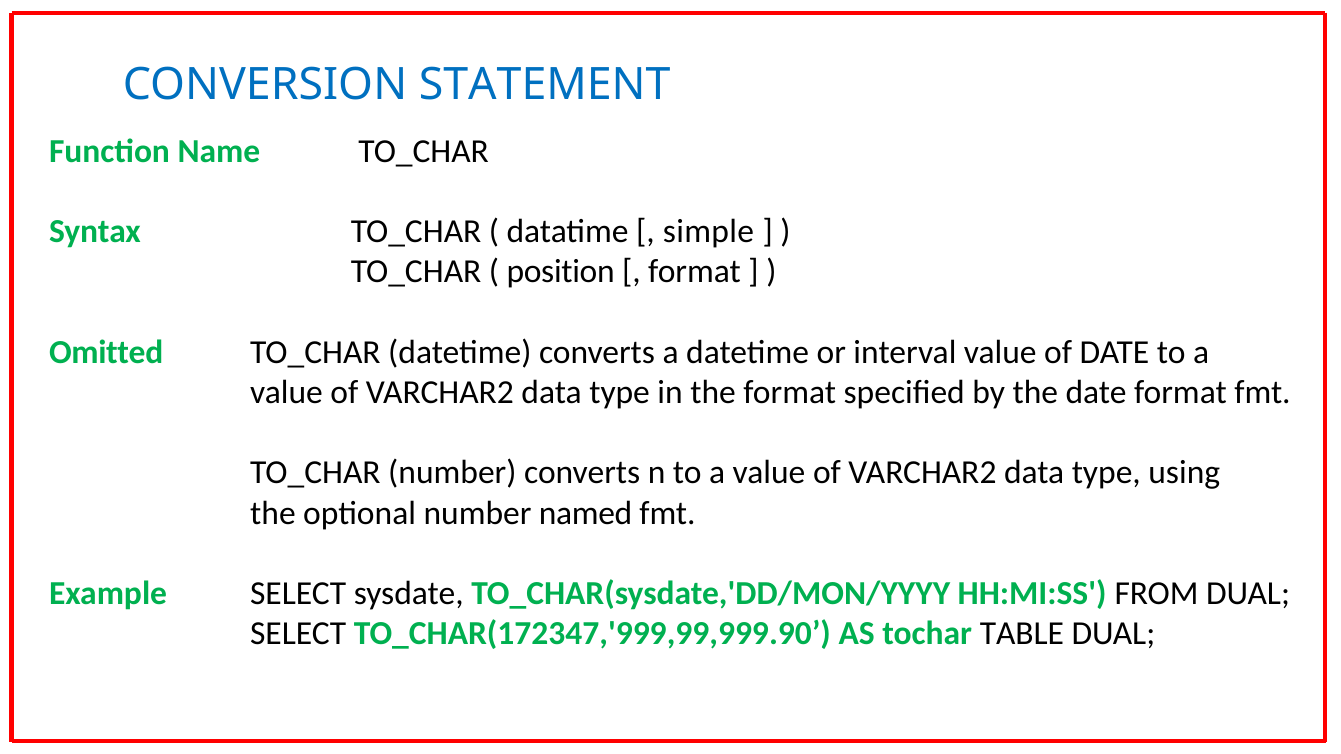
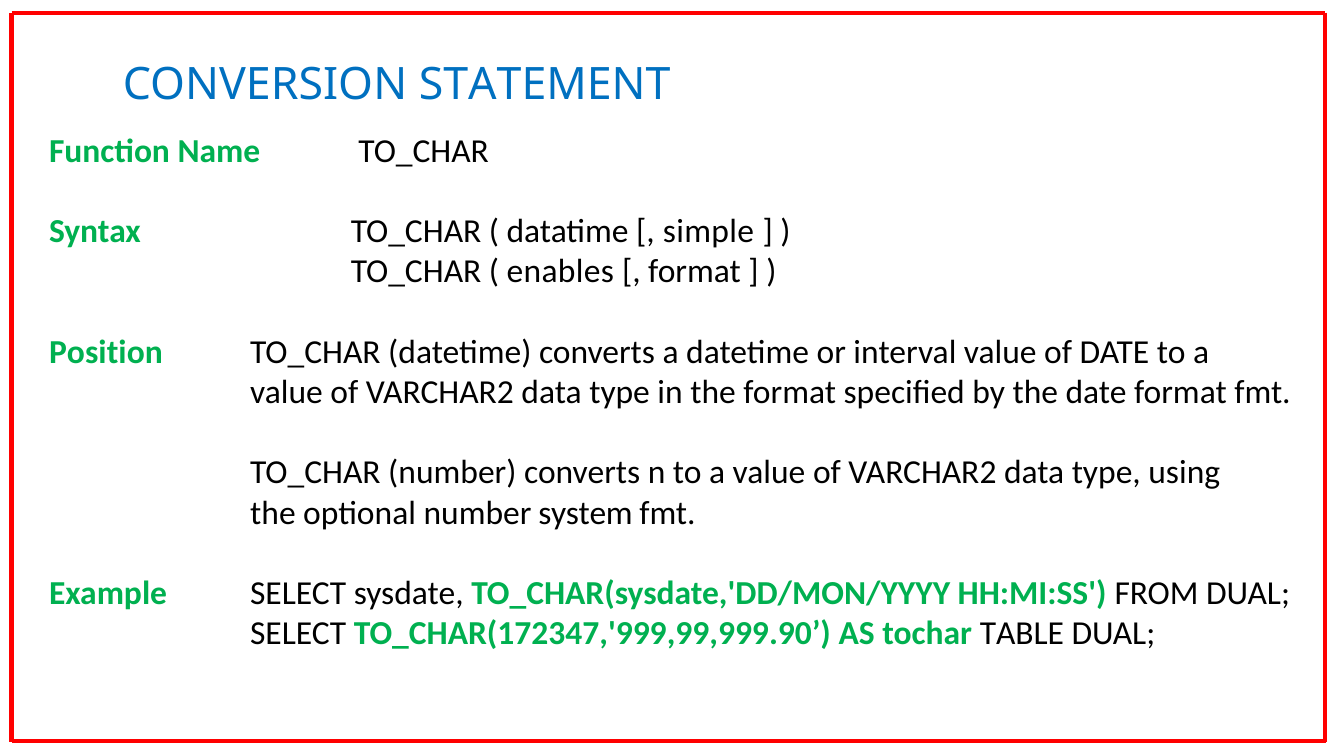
position: position -> enables
Omitted: Omitted -> Position
named: named -> system
